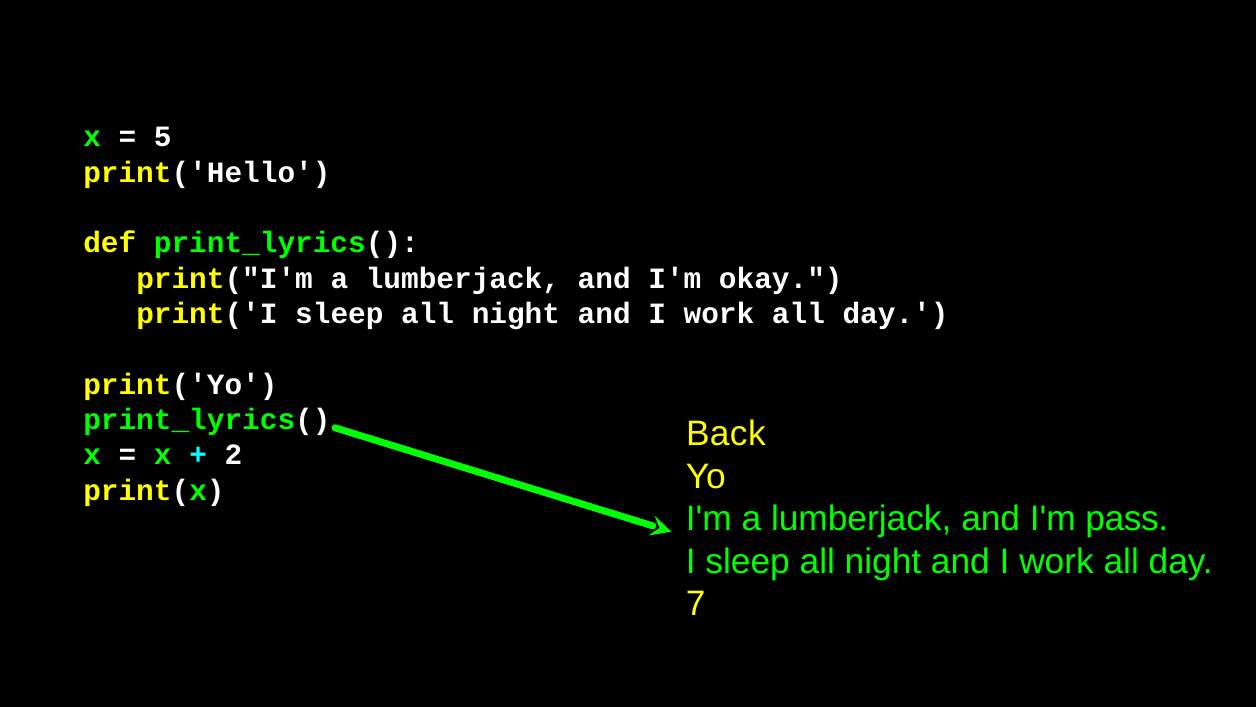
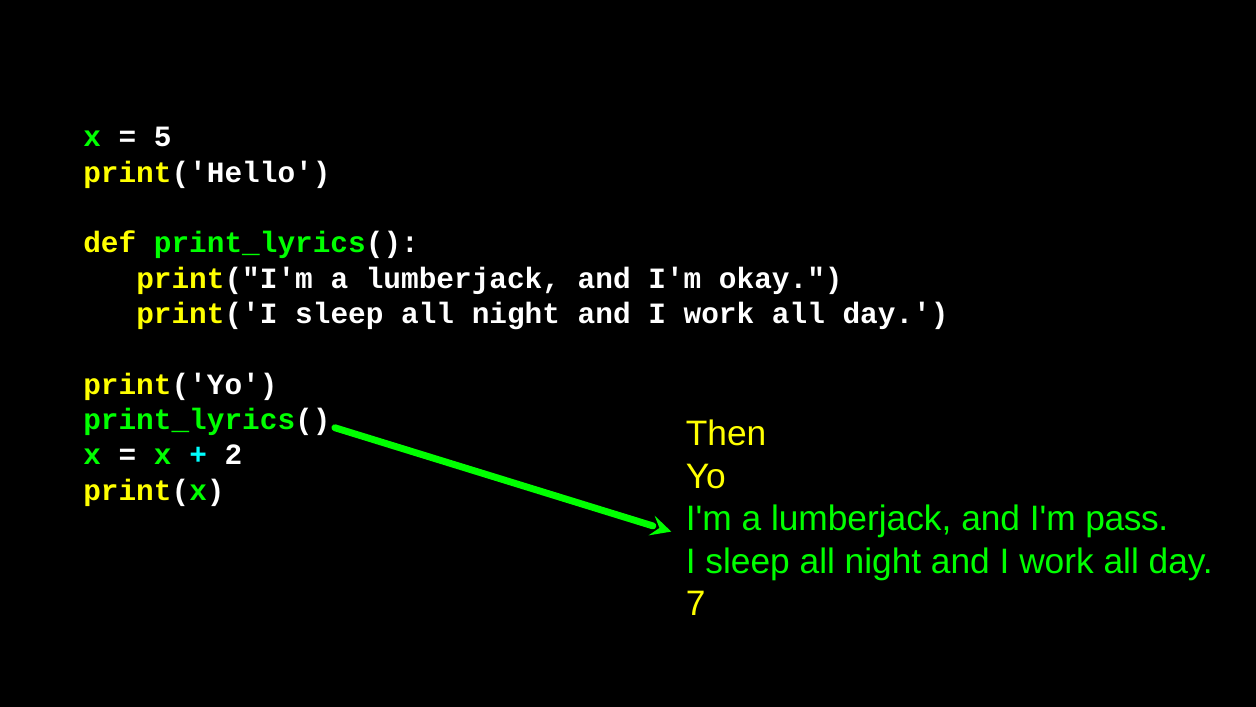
Back: Back -> Then
